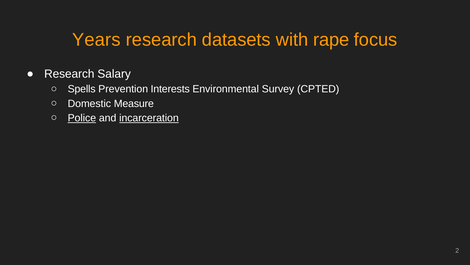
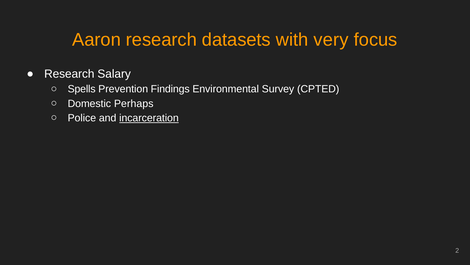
Years: Years -> Aaron
rape: rape -> very
Interests: Interests -> Findings
Measure: Measure -> Perhaps
Police underline: present -> none
